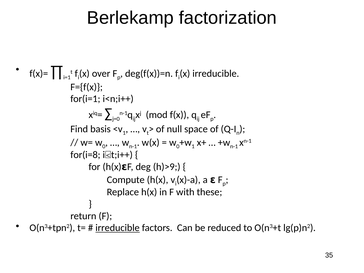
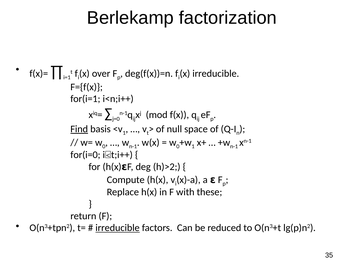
Find underline: none -> present
for(i=8: for(i=8 -> for(i=0
h)>9: h)>9 -> h)>2
